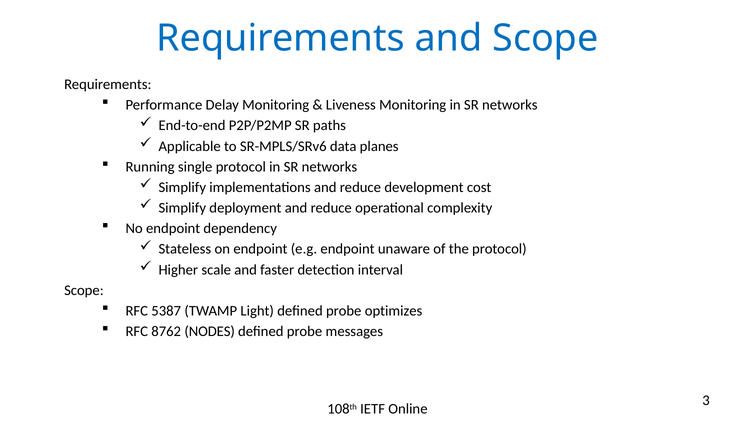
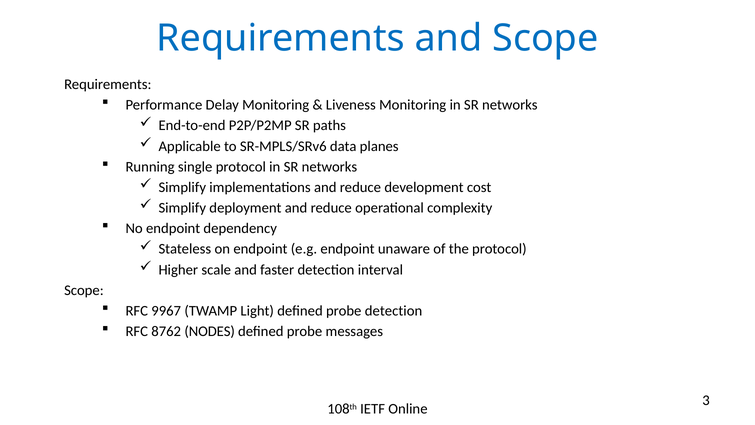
5387: 5387 -> 9967
probe optimizes: optimizes -> detection
